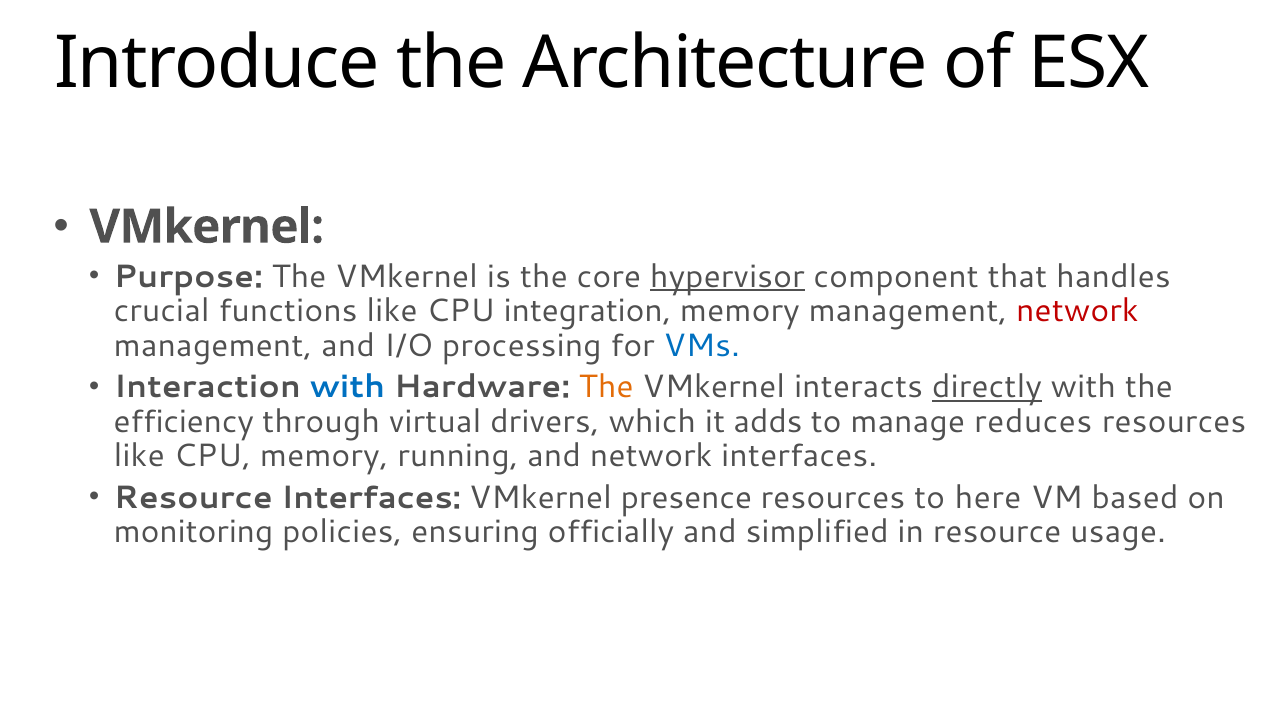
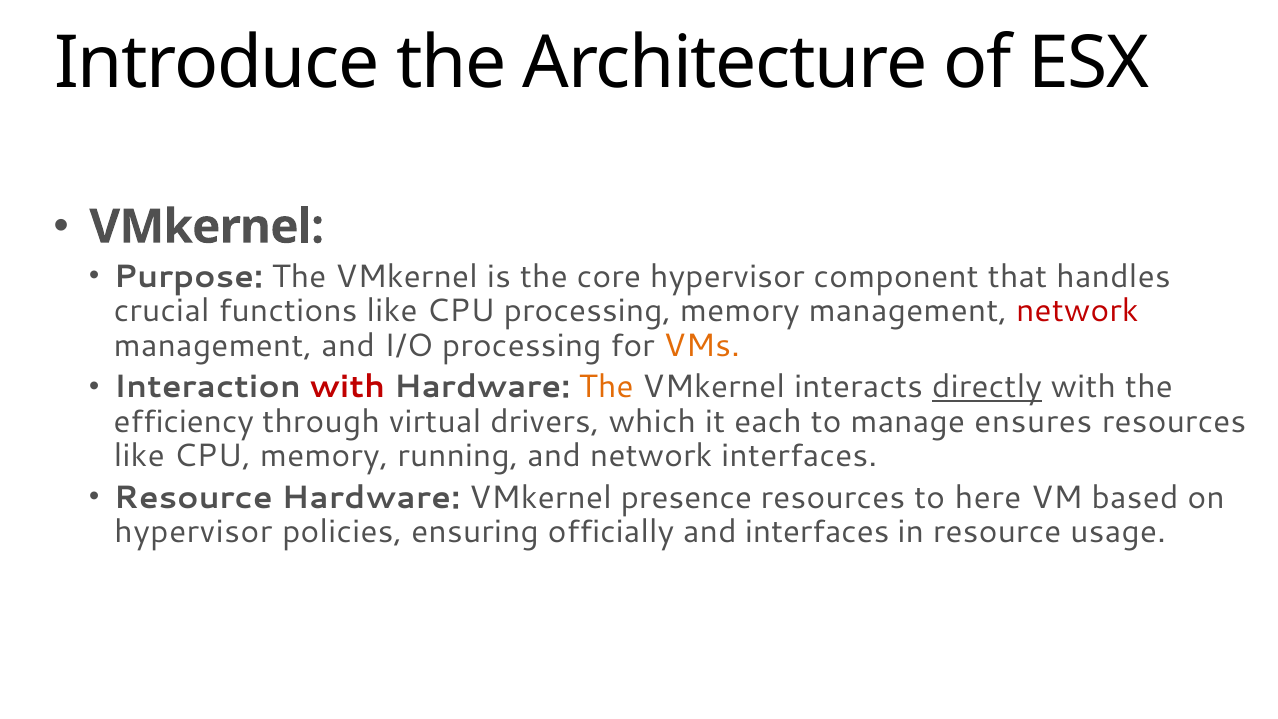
hypervisor at (727, 276) underline: present -> none
CPU integration: integration -> processing
VMs colour: blue -> orange
with at (347, 387) colour: blue -> red
adds: adds -> each
reduces: reduces -> ensures
Resource Interfaces: Interfaces -> Hardware
monitoring at (194, 532): monitoring -> hypervisor
and simplified: simplified -> interfaces
